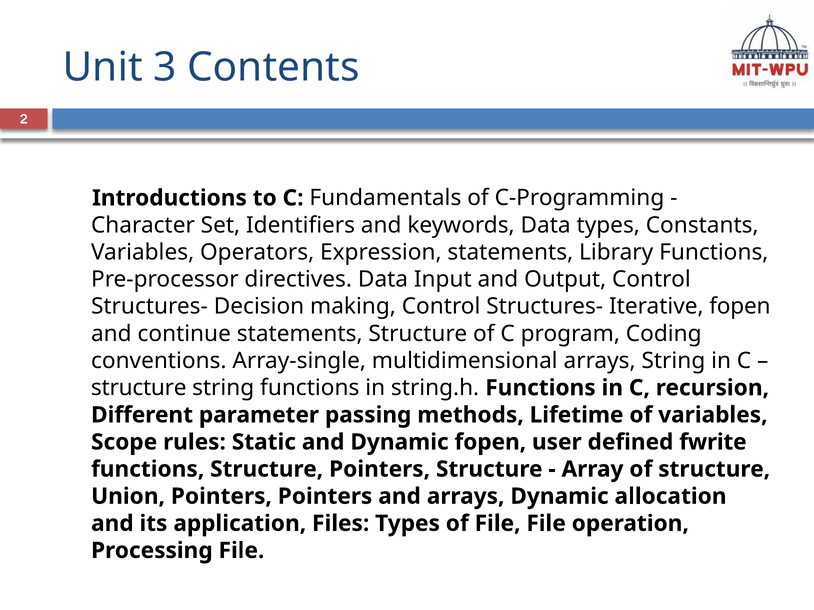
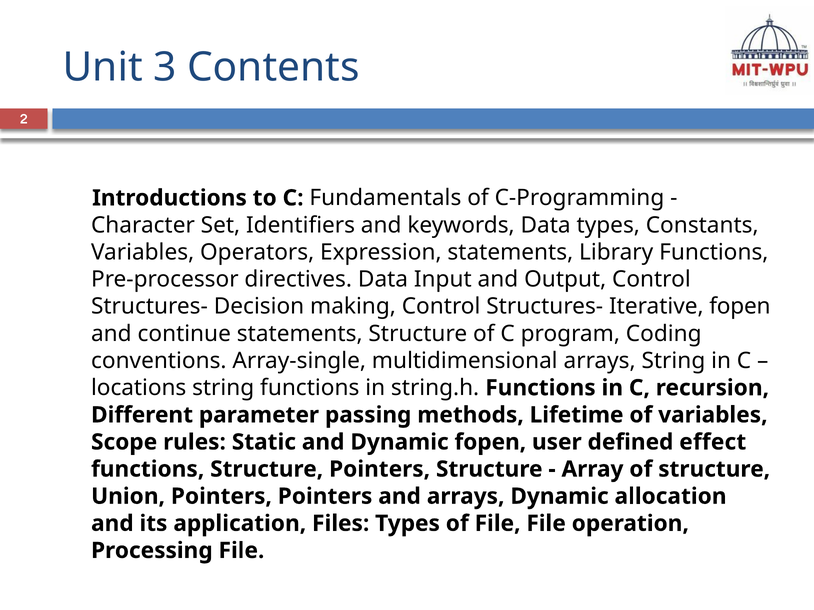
structure at (139, 388): structure -> locations
fwrite: fwrite -> effect
